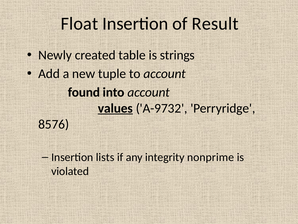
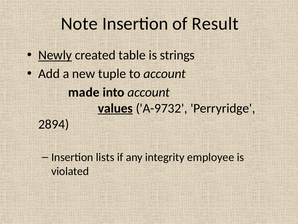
Float: Float -> Note
Newly underline: none -> present
found: found -> made
8576: 8576 -> 2894
nonprime: nonprime -> employee
